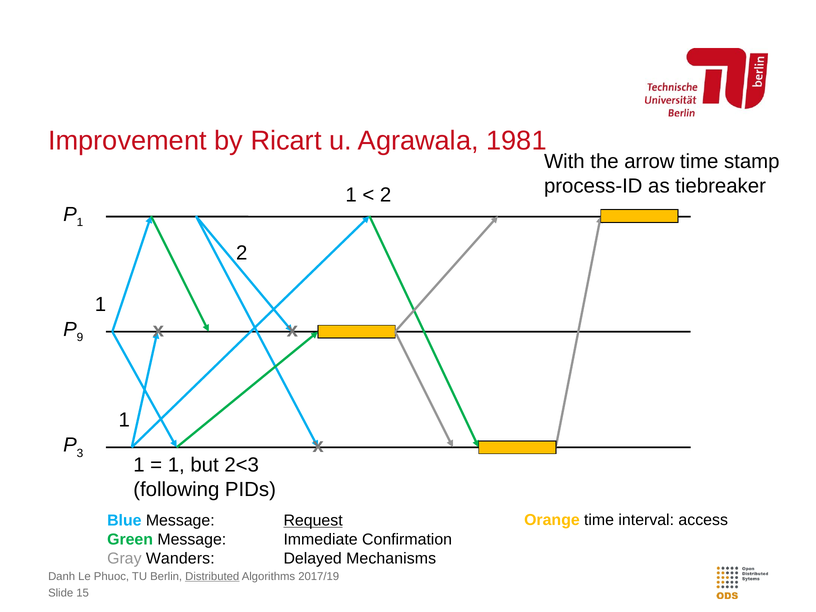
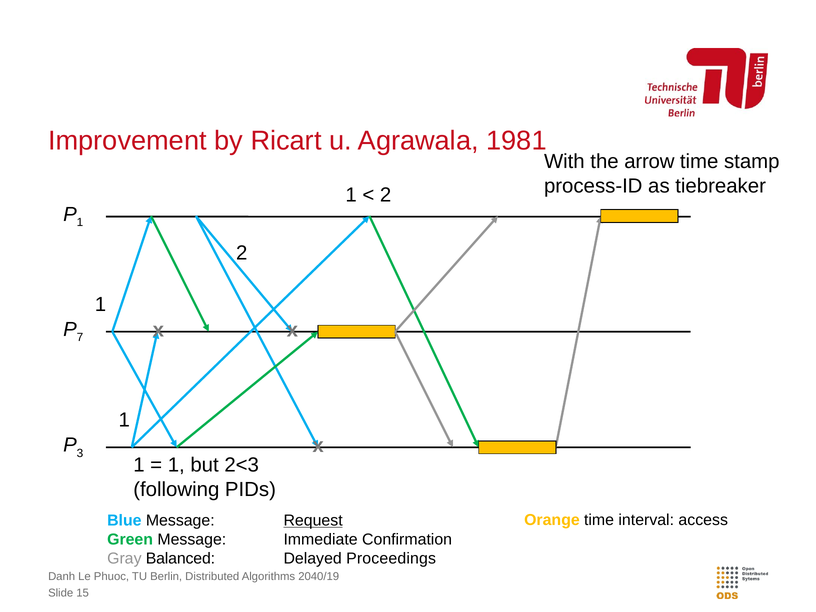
9: 9 -> 7
Wanders: Wanders -> Balanced
Mechanisms: Mechanisms -> Proceedings
Distributed underline: present -> none
2017/19: 2017/19 -> 2040/19
